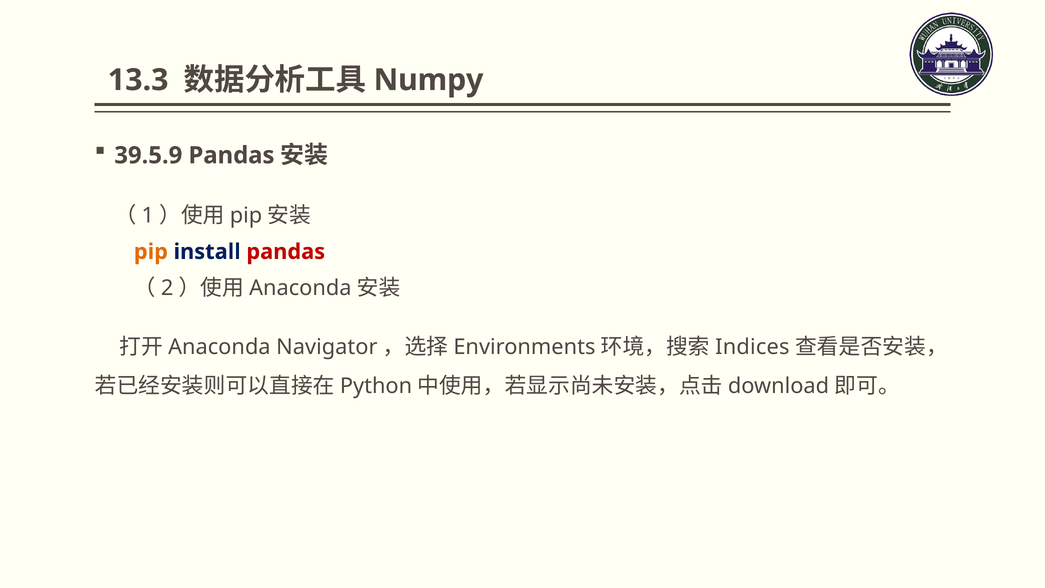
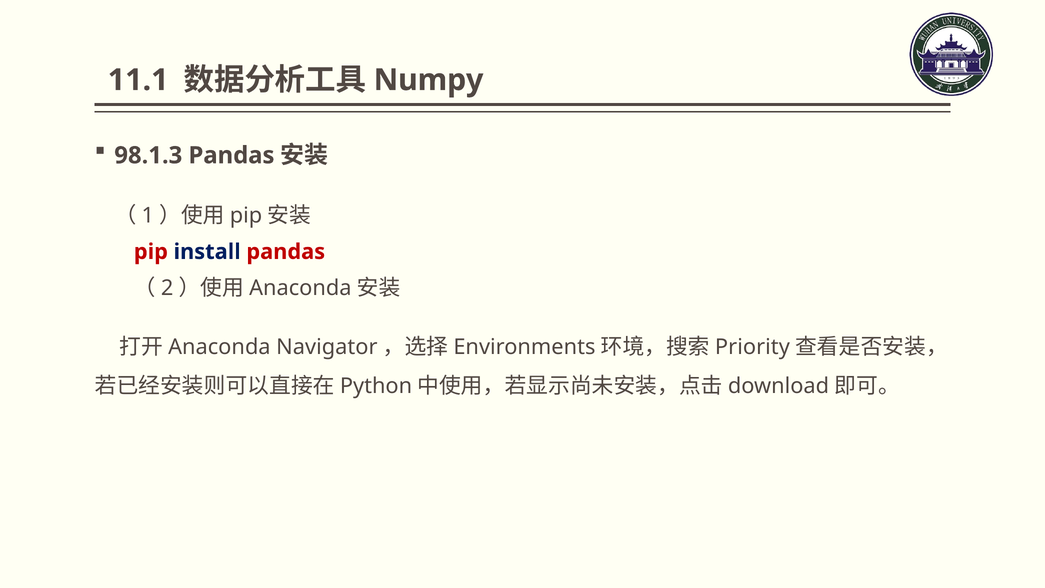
13.3: 13.3 -> 11.1
39.5.9: 39.5.9 -> 98.1.3
pip at (151, 252) colour: orange -> red
Indices: Indices -> Priority
